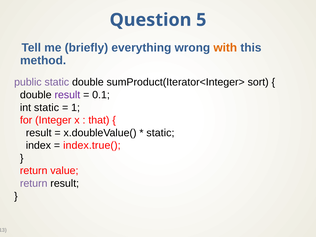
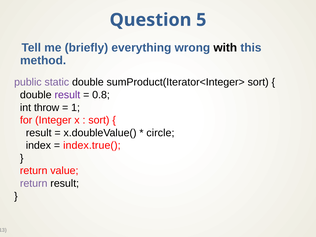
with colour: orange -> black
0.1: 0.1 -> 0.8
int static: static -> throw
that at (99, 120): that -> sort
static at (160, 133): static -> circle
